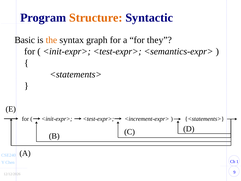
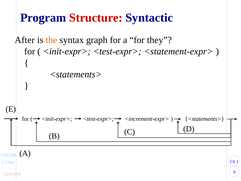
Structure colour: orange -> red
Basic: Basic -> After
<semantics-expr>: <semantics-expr> -> <statement-expr>
